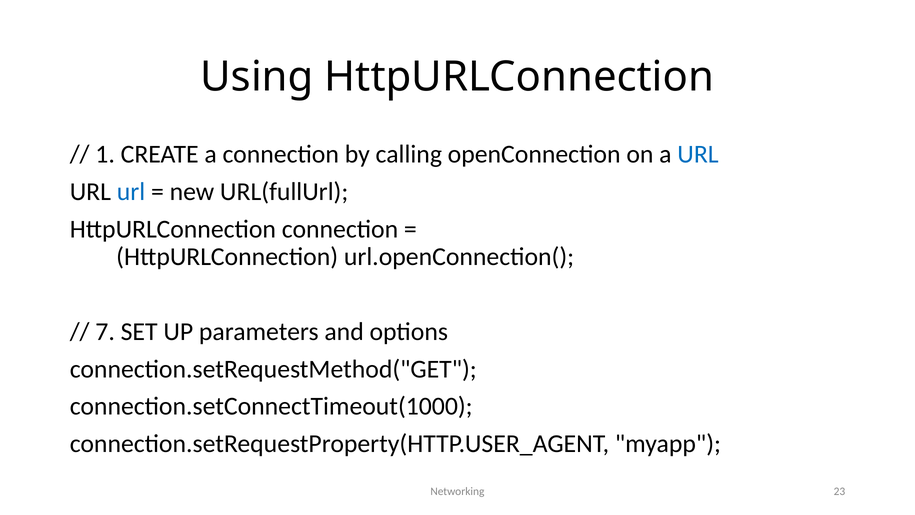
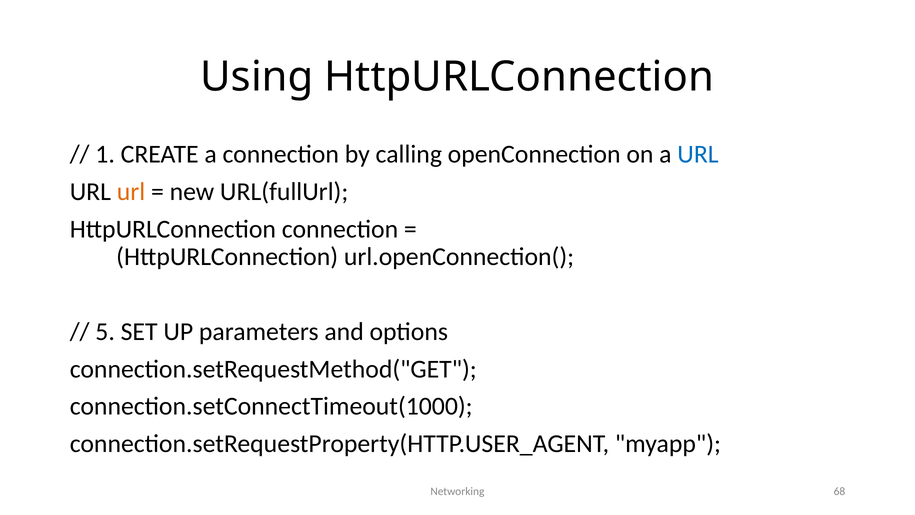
url at (131, 192) colour: blue -> orange
7: 7 -> 5
23: 23 -> 68
